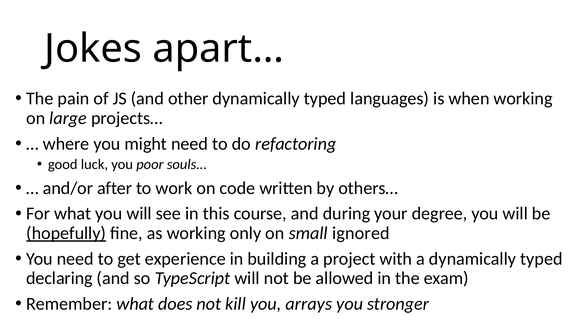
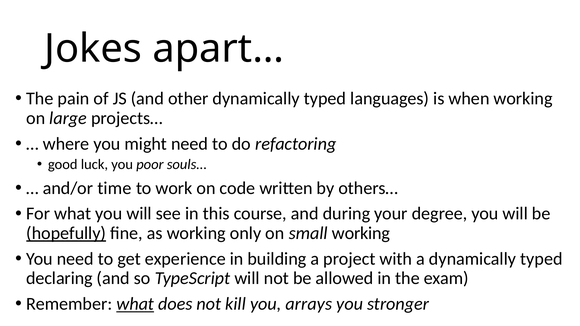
after: after -> time
small ignored: ignored -> working
what at (135, 304) underline: none -> present
